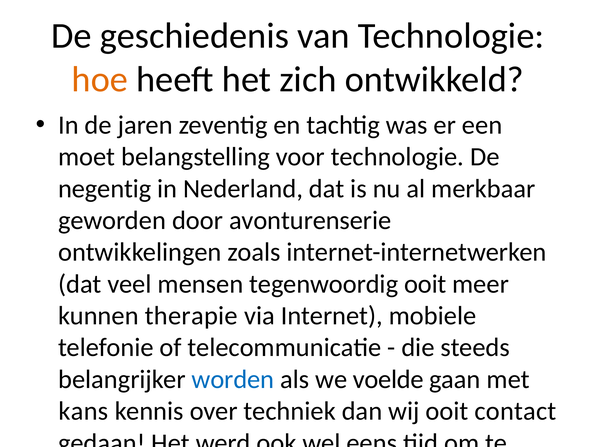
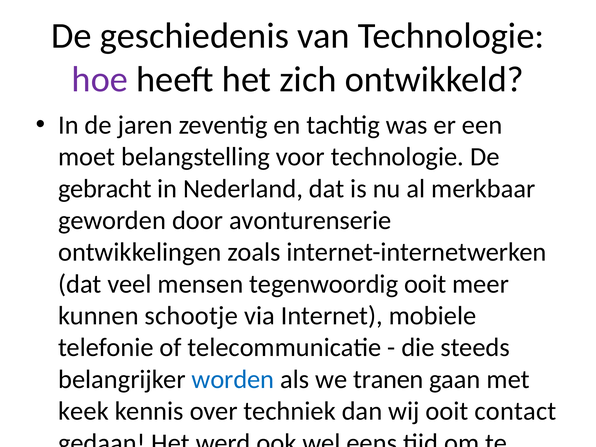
hoe colour: orange -> purple
negentig: negentig -> gebracht
therapie: therapie -> schootje
voelde: voelde -> tranen
kans: kans -> keek
